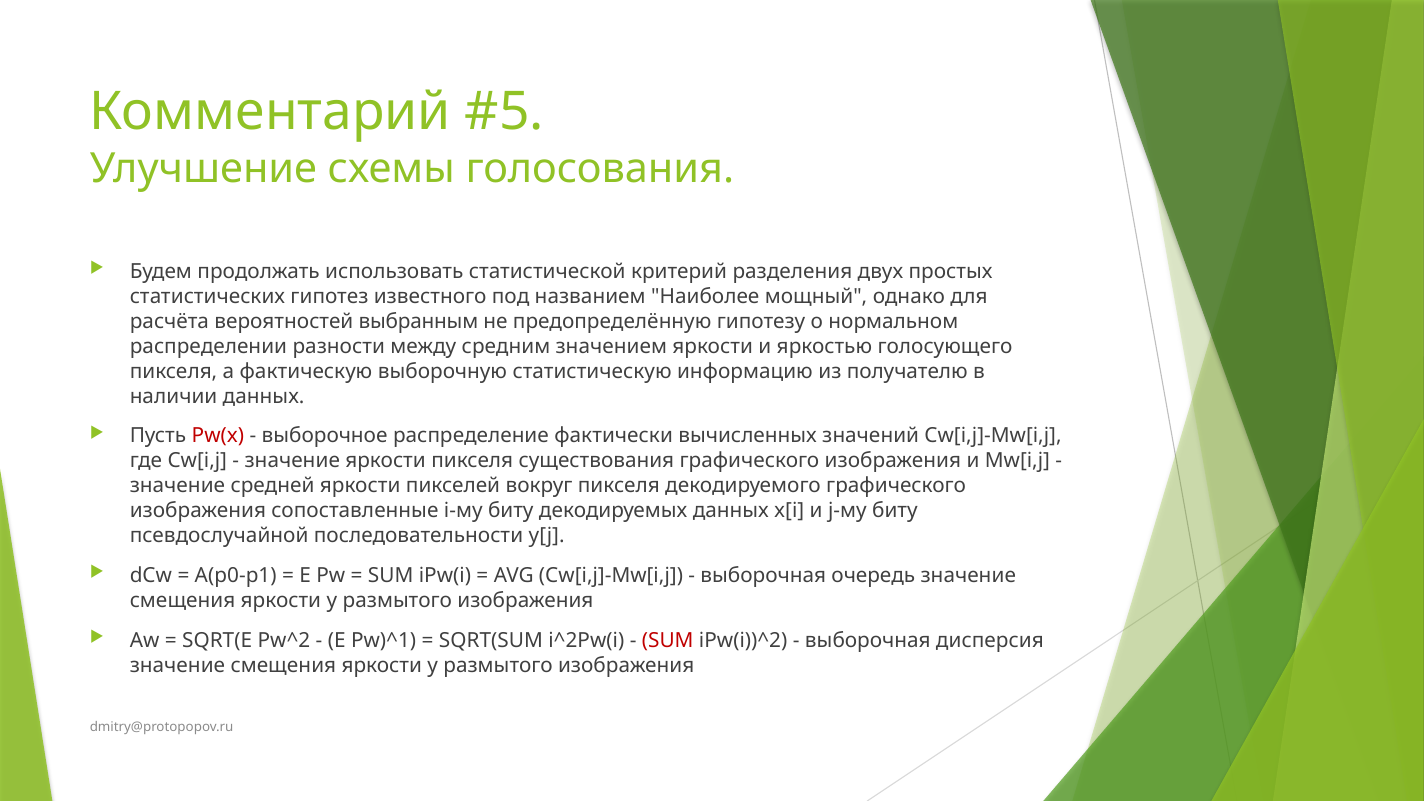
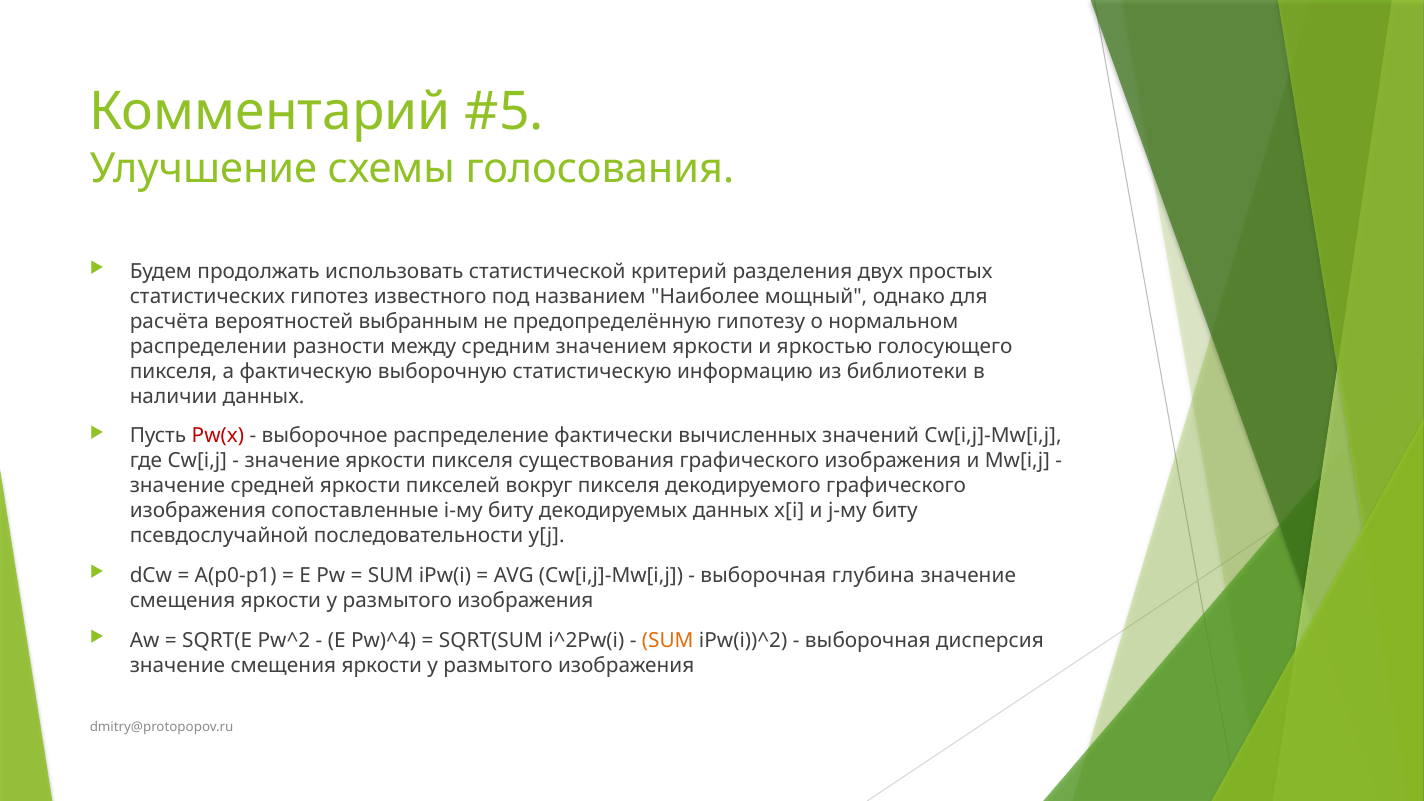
получателю: получателю -> библиотеки
очередь: очередь -> глубина
Pw)^1: Pw)^1 -> Pw)^4
SUM at (668, 640) colour: red -> orange
